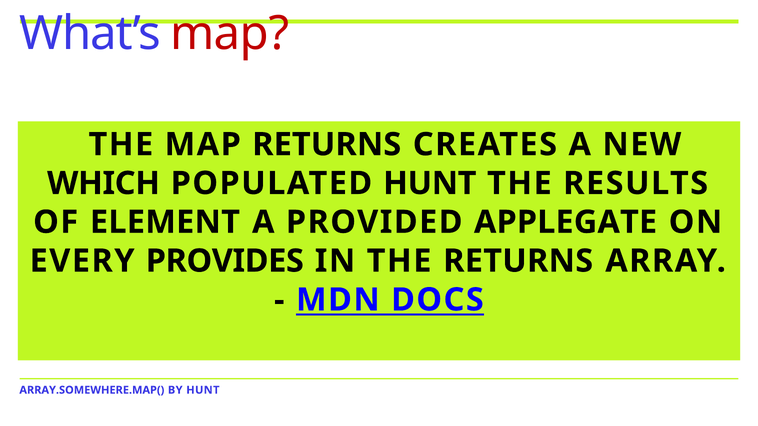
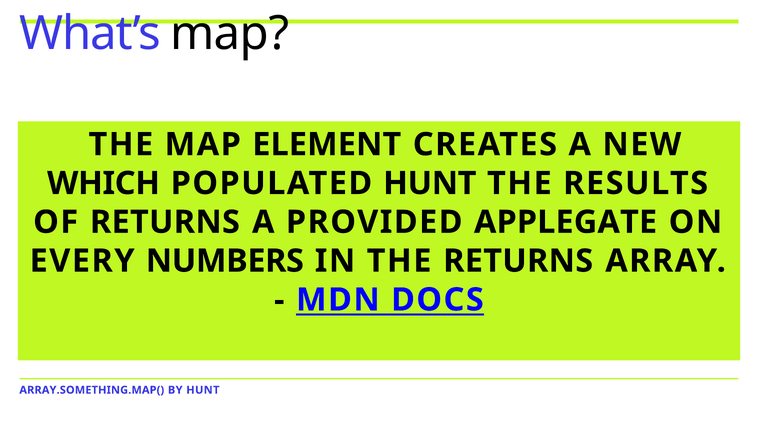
map at (230, 34) colour: red -> black
MAP RETURNS: RETURNS -> ELEMENT
OF ELEMENT: ELEMENT -> RETURNS
PROVIDES: PROVIDES -> NUMBERS
ARRAY.SOMEWHERE.MAP(: ARRAY.SOMEWHERE.MAP( -> ARRAY.SOMETHING.MAP(
